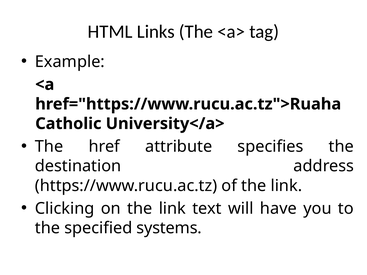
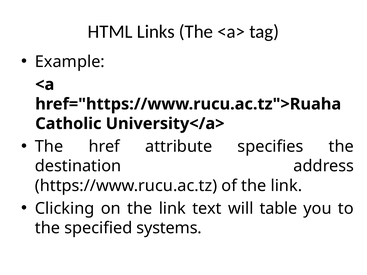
have: have -> table
